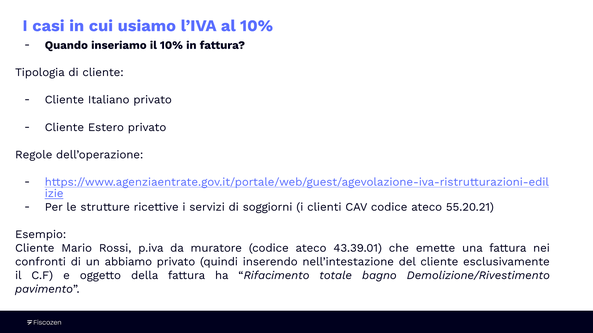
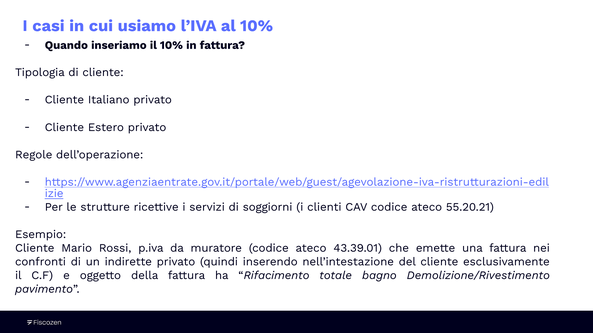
abbiamo: abbiamo -> indirette
